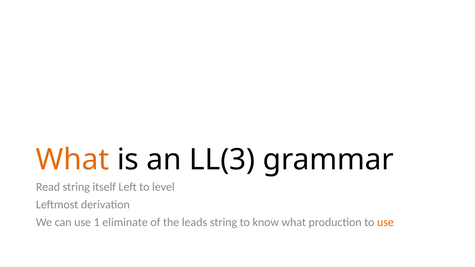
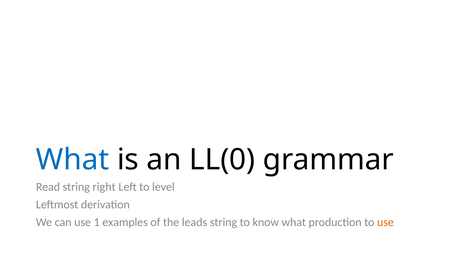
What at (73, 160) colour: orange -> blue
LL(3: LL(3 -> LL(0
itself: itself -> right
eliminate: eliminate -> examples
